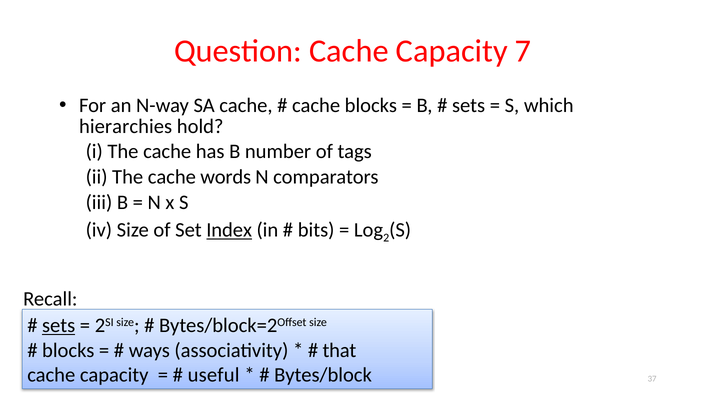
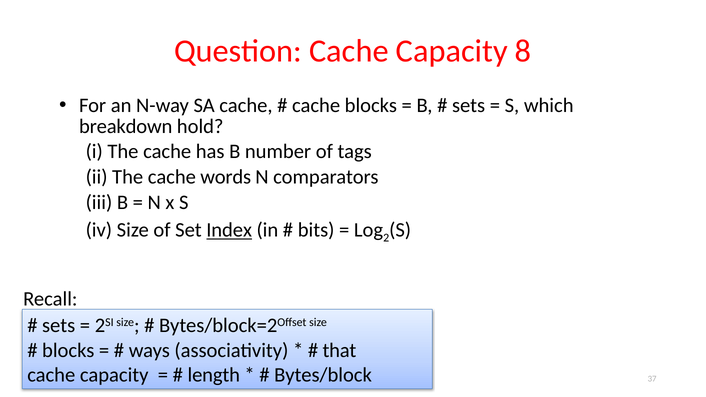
7: 7 -> 8
hierarchies: hierarchies -> breakdown
sets at (59, 326) underline: present -> none
useful: useful -> length
